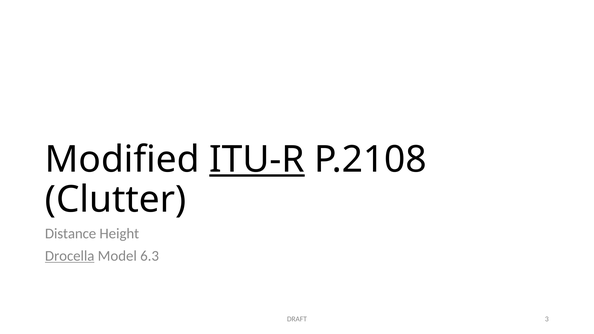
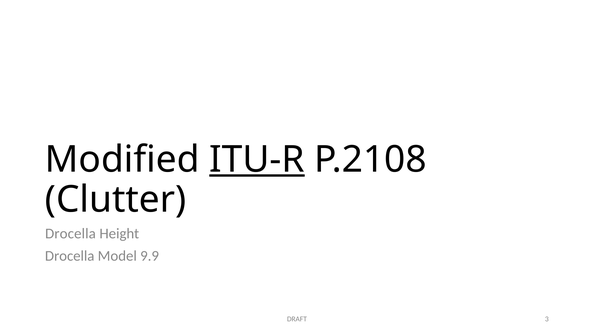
Distance at (71, 234): Distance -> Drocella
Drocella at (70, 256) underline: present -> none
6.3: 6.3 -> 9.9
